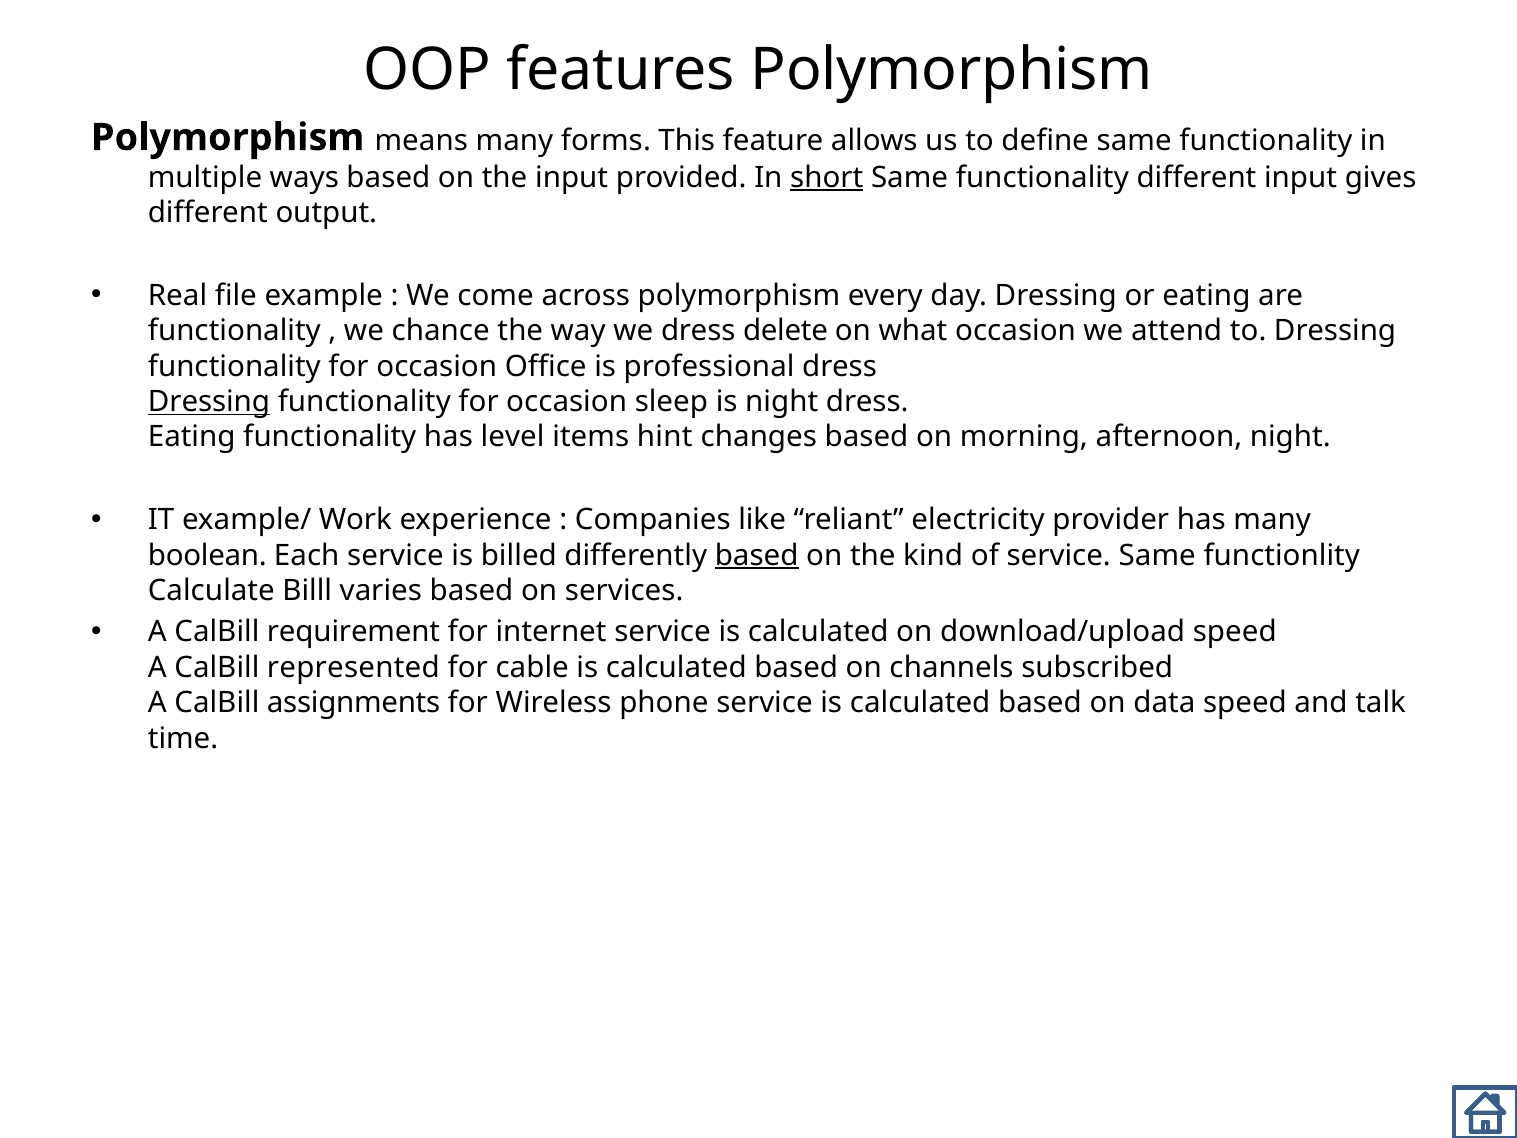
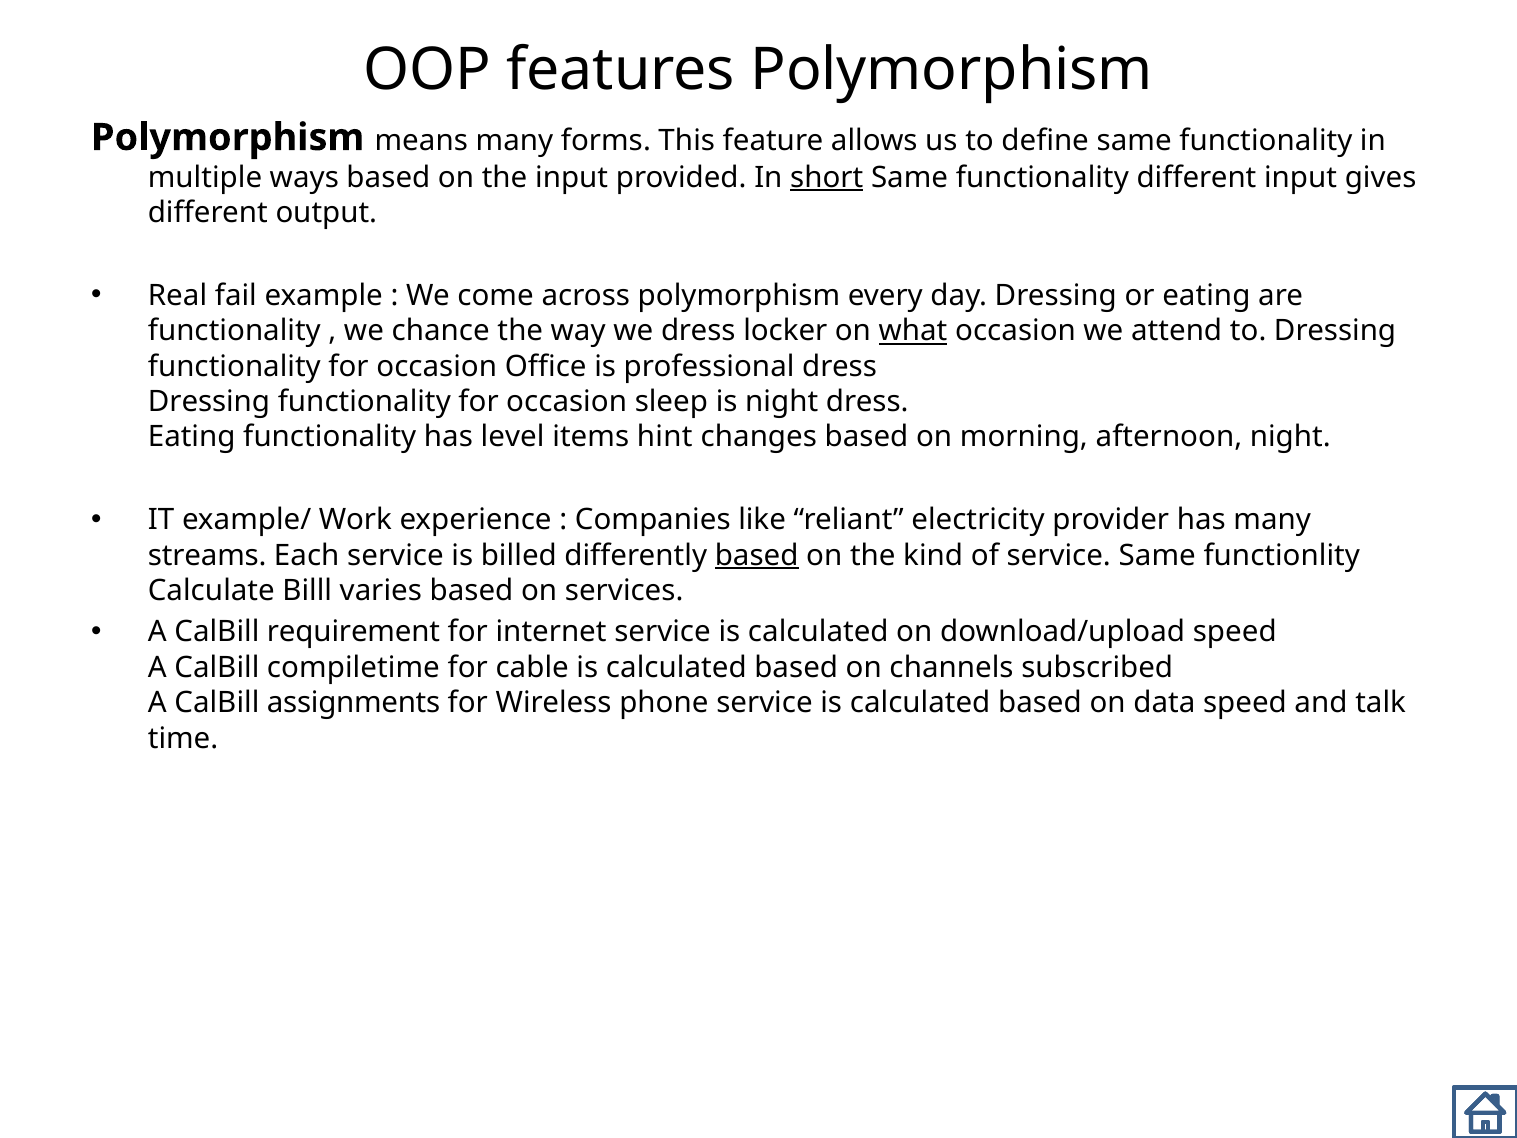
file: file -> fail
delete: delete -> locker
what underline: none -> present
Dressing at (209, 402) underline: present -> none
boolean: boolean -> streams
represented: represented -> compiletime
